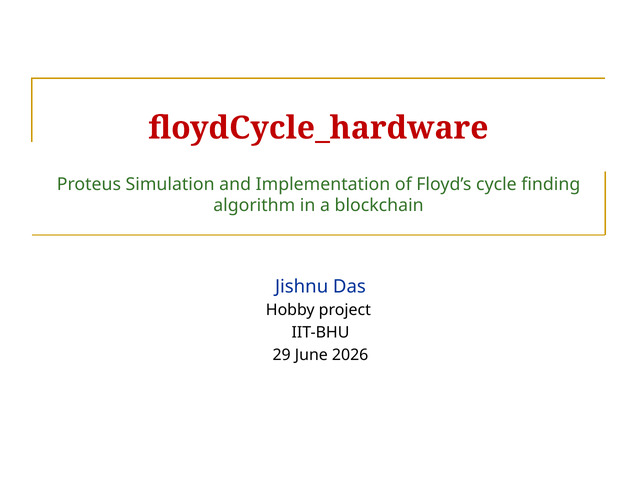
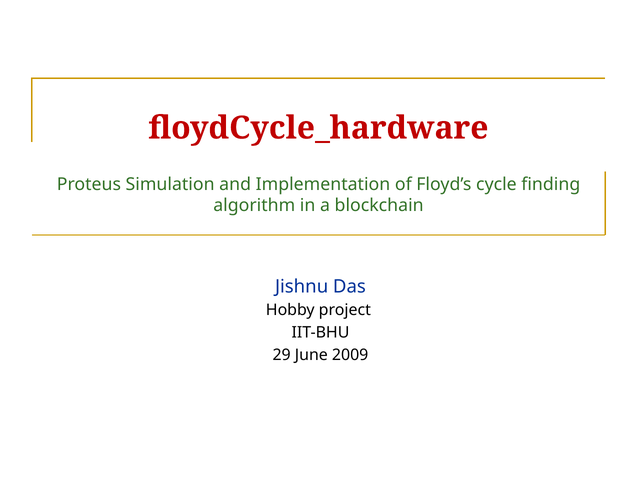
2026: 2026 -> 2009
